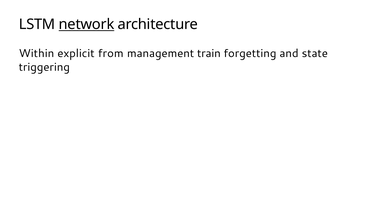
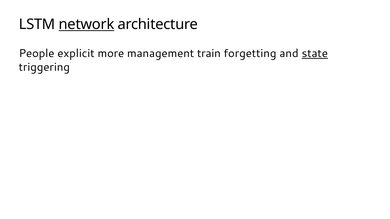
Within: Within -> People
from: from -> more
state underline: none -> present
